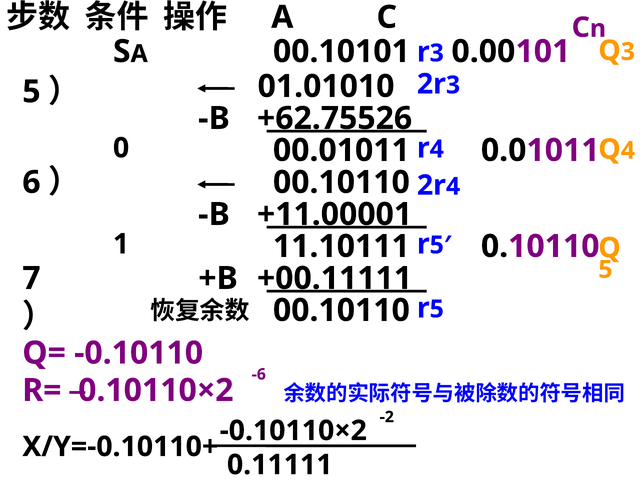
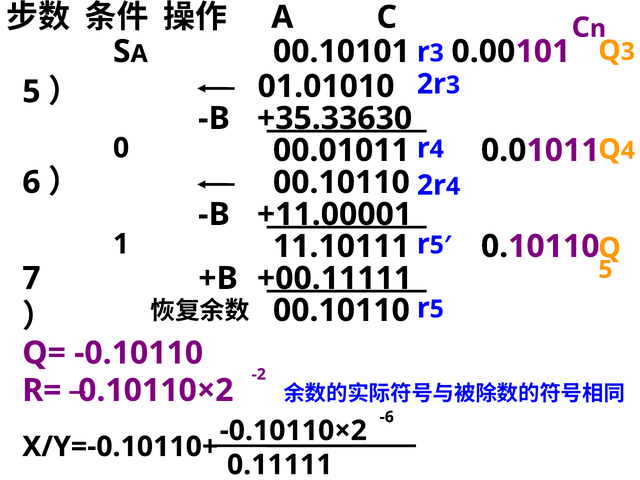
+62.75526: +62.75526 -> +35.33630
-6: -6 -> -2
-2: -2 -> -6
